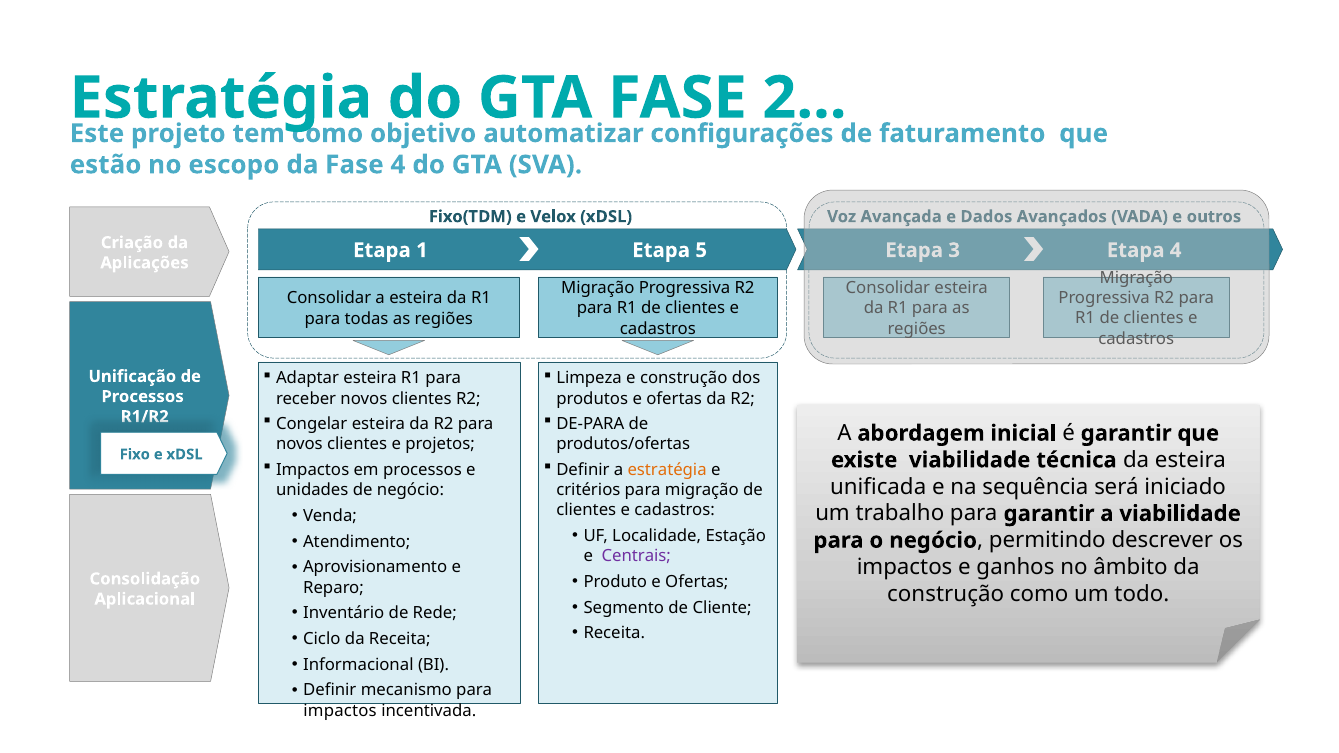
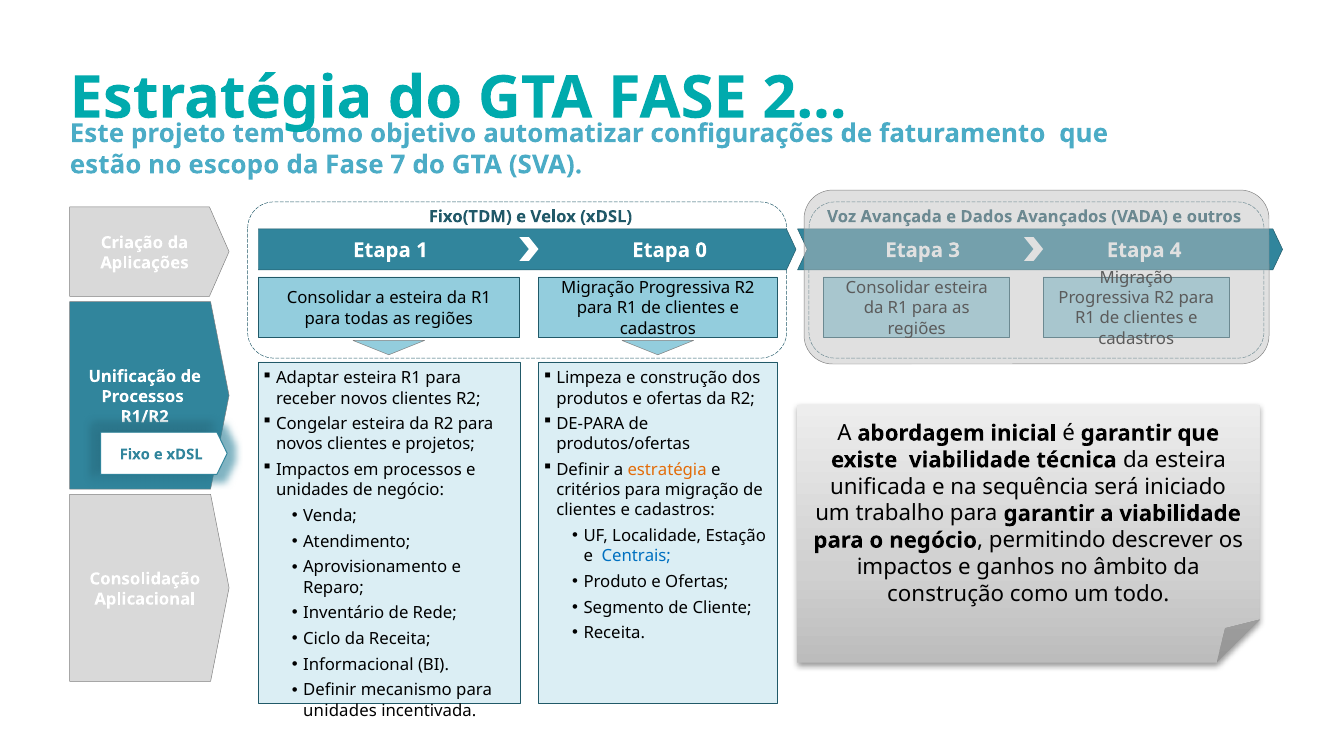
Fase 4: 4 -> 7
5: 5 -> 0
Centrais colour: purple -> blue
impactos at (340, 711): impactos -> unidades
